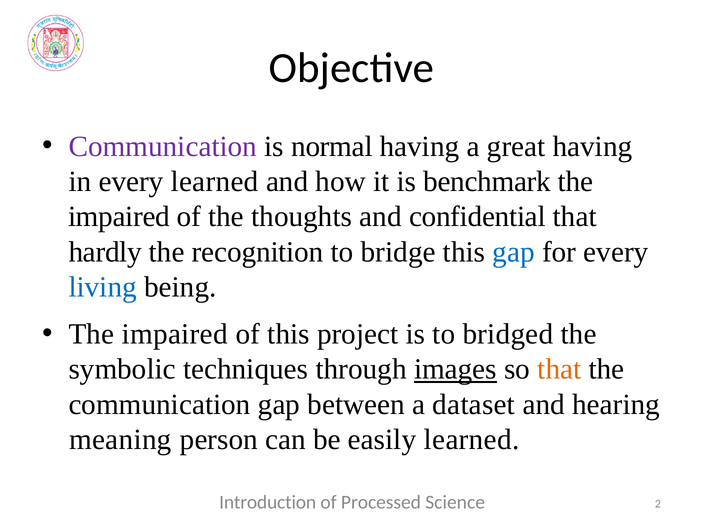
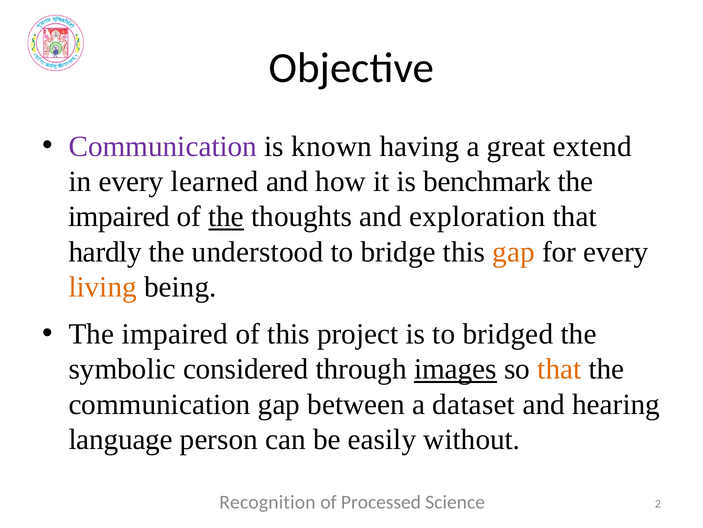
normal: normal -> known
great having: having -> extend
the at (226, 216) underline: none -> present
confidential: confidential -> exploration
recognition: recognition -> understood
gap at (514, 252) colour: blue -> orange
living colour: blue -> orange
techniques: techniques -> considered
meaning: meaning -> language
easily learned: learned -> without
Introduction: Introduction -> Recognition
